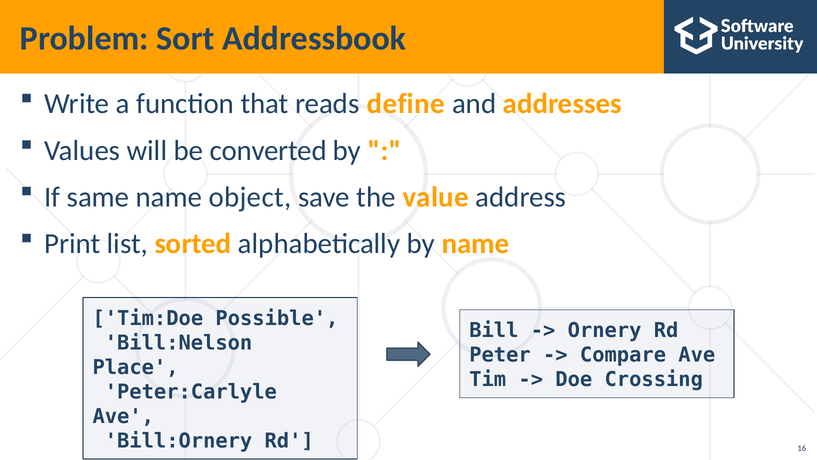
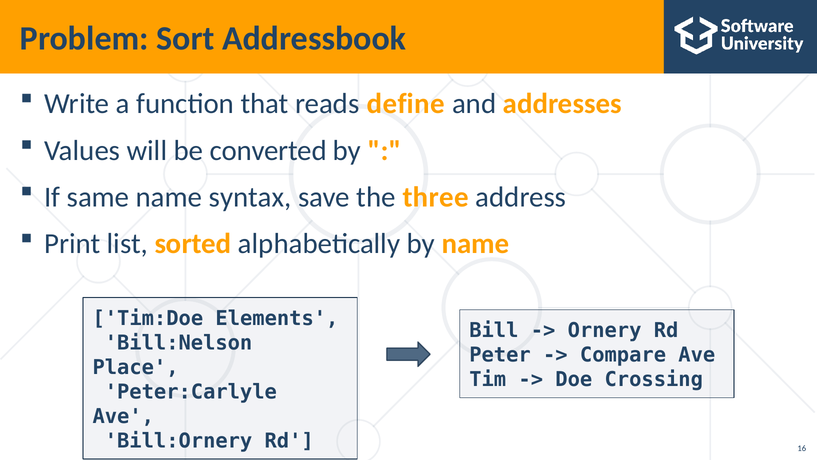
object: object -> syntax
value: value -> three
Possible: Possible -> Elements
